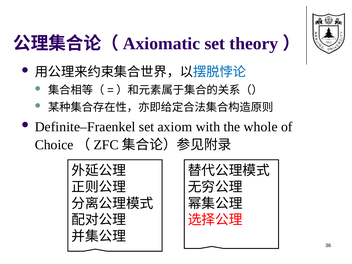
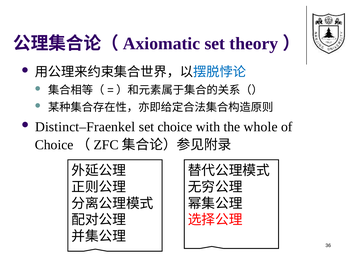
Definite–Fraenkel: Definite–Fraenkel -> Distinct–Fraenkel
set axiom: axiom -> choice
